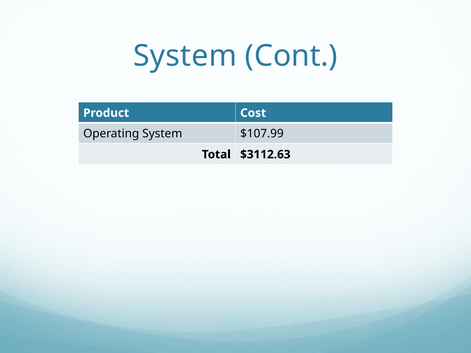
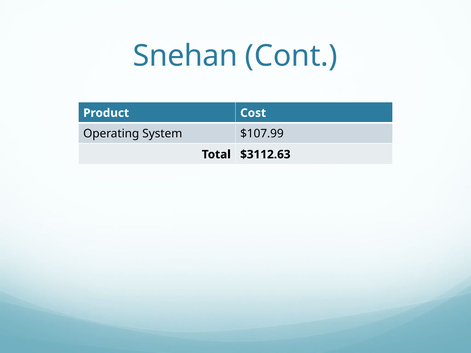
System at (185, 56): System -> Snehan
